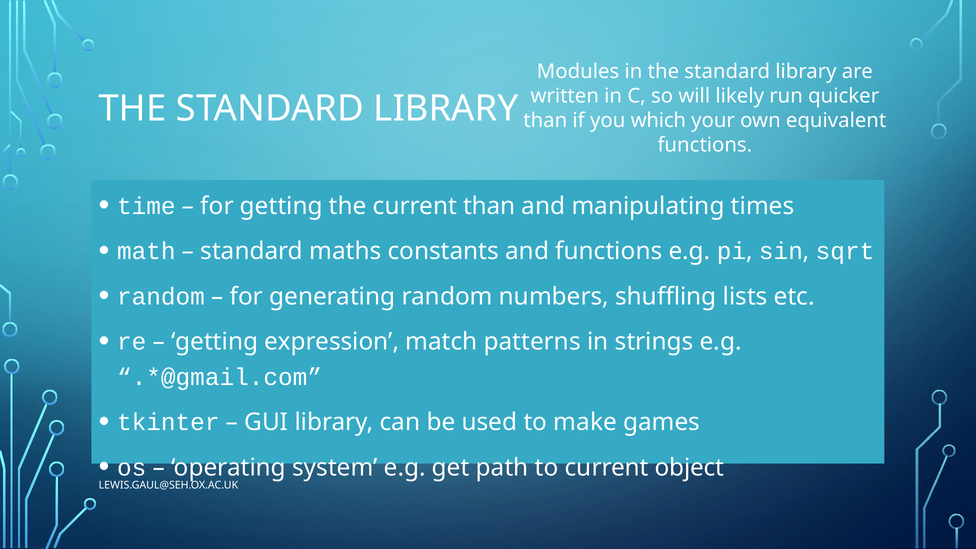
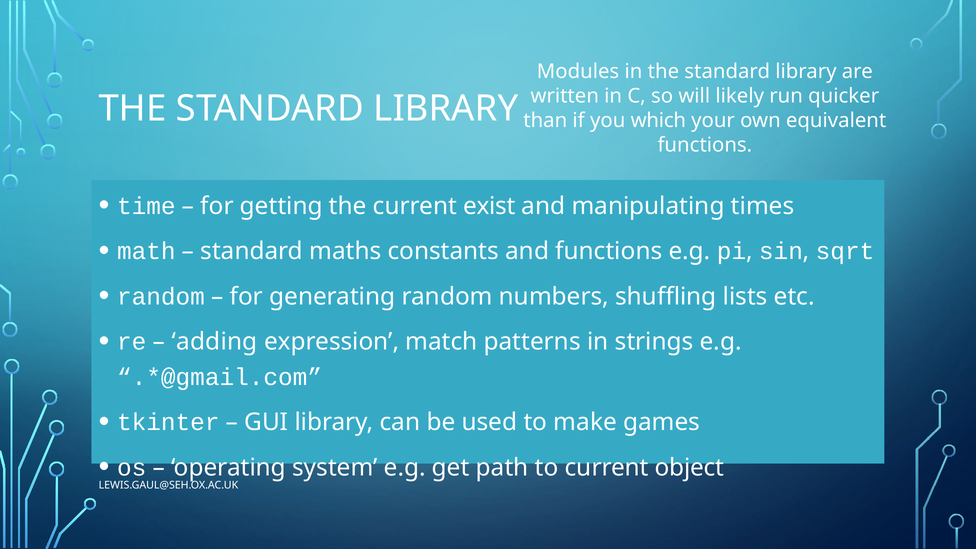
current than: than -> exist
getting at (215, 342): getting -> adding
